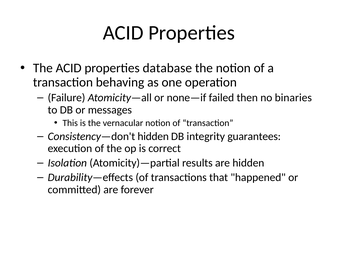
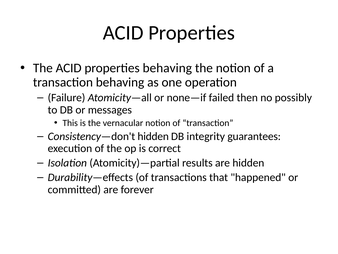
properties database: database -> behaving
binaries: binaries -> possibly
